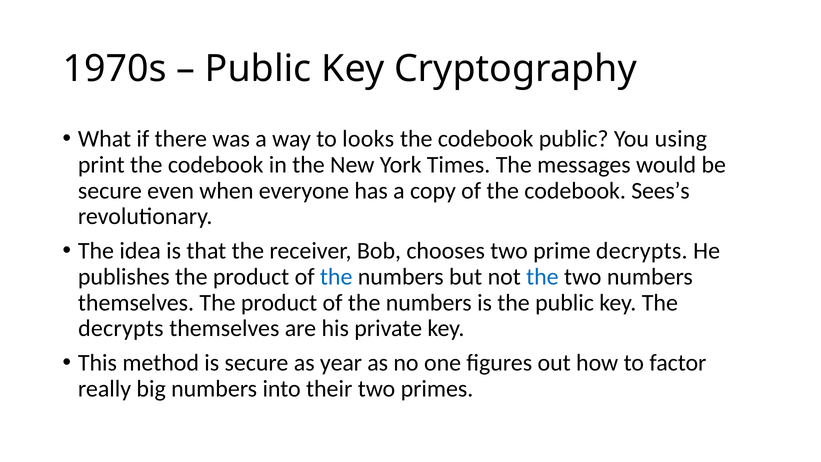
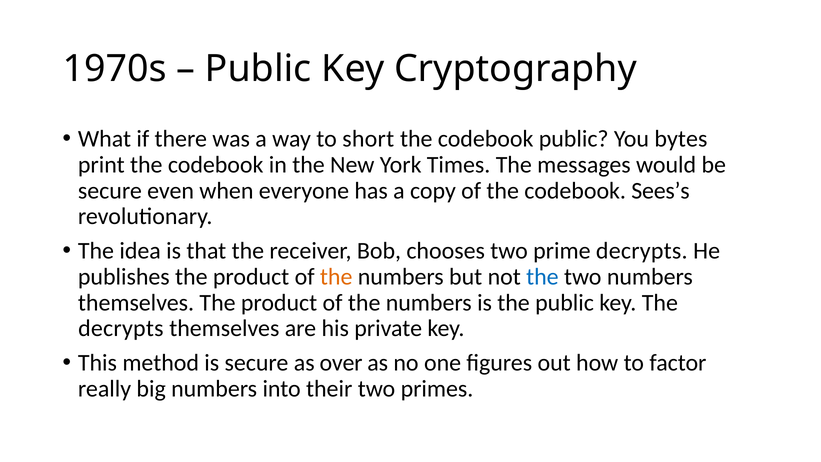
looks: looks -> short
using: using -> bytes
the at (336, 277) colour: blue -> orange
year: year -> over
